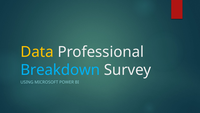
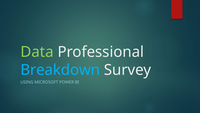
Data colour: yellow -> light green
